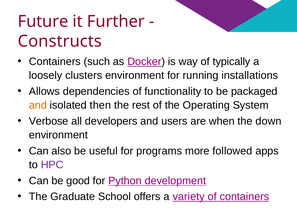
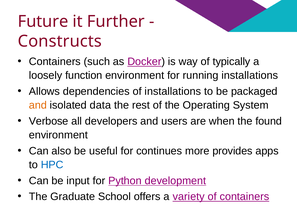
clusters: clusters -> function
of functionality: functionality -> installations
then: then -> data
down: down -> found
programs: programs -> continues
followed: followed -> provides
HPC colour: purple -> blue
good: good -> input
